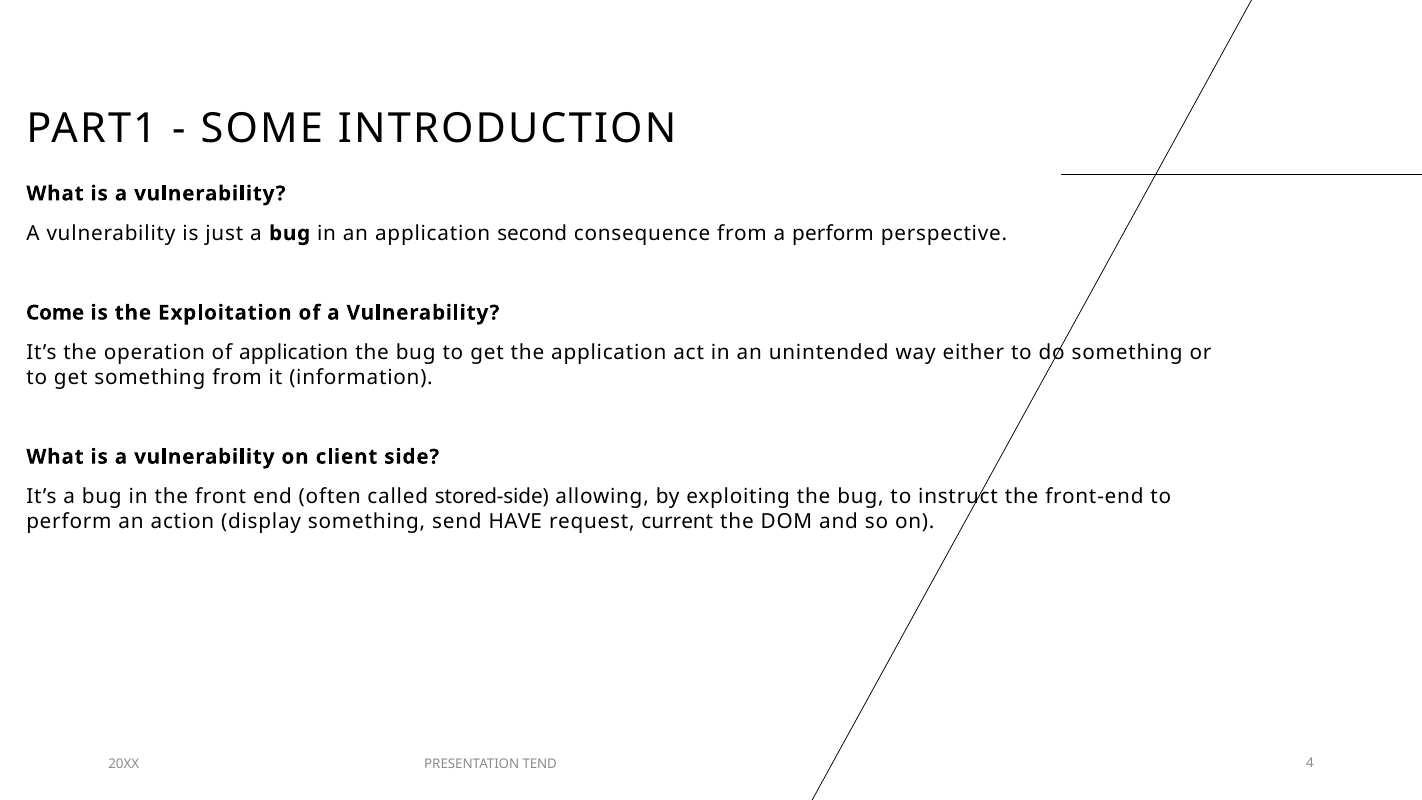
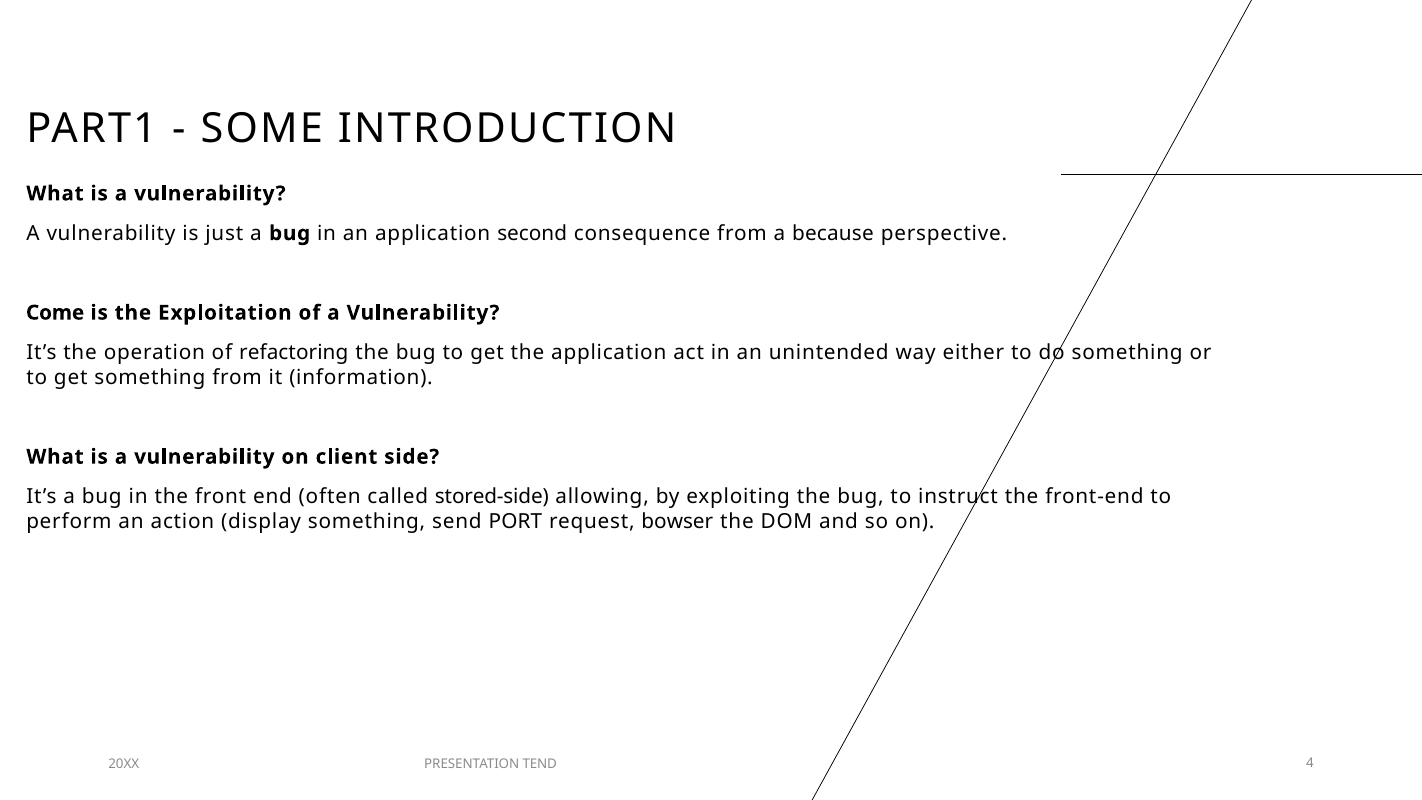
a perform: perform -> because
of application: application -> refactoring
HAVE: HAVE -> PORT
current: current -> bowser
